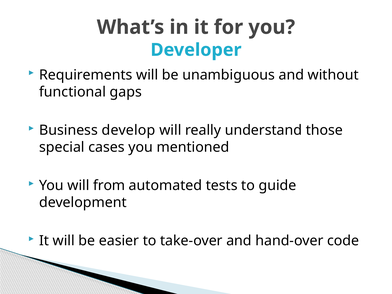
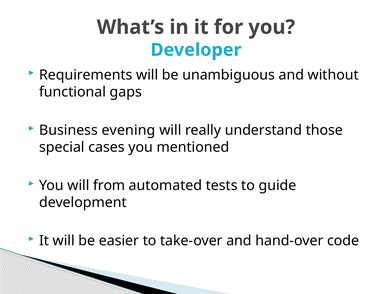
develop: develop -> evening
